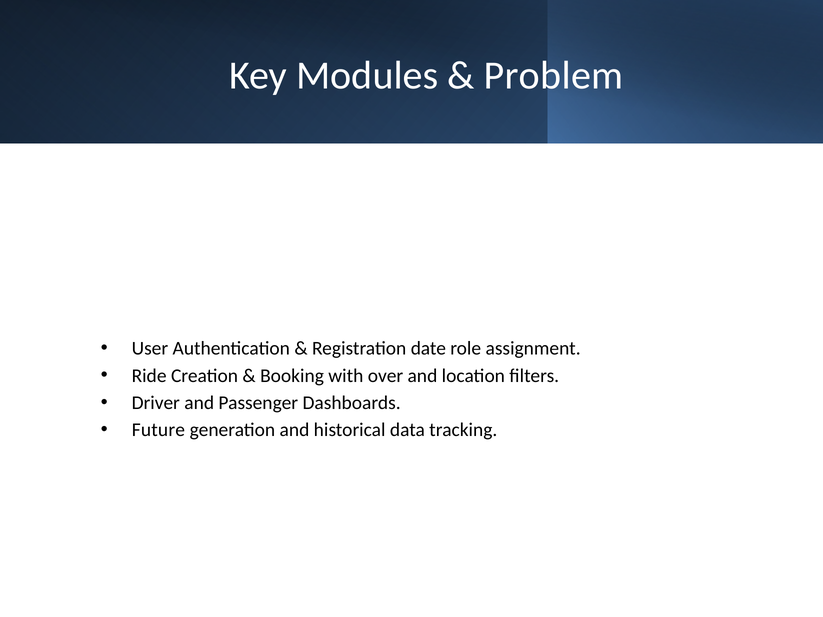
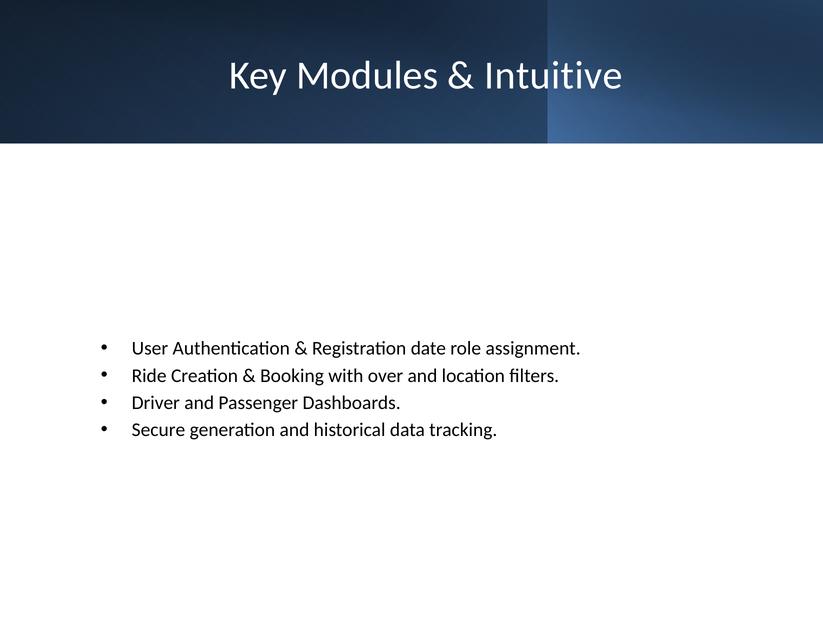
Problem: Problem -> Intuitive
Future: Future -> Secure
